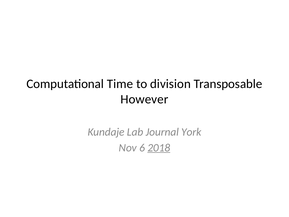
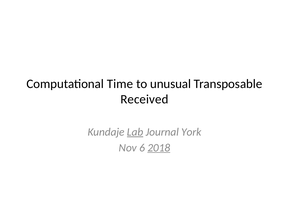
division: division -> unusual
However: However -> Received
Lab underline: none -> present
